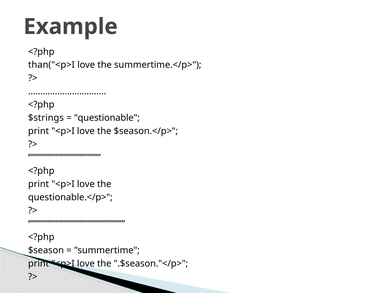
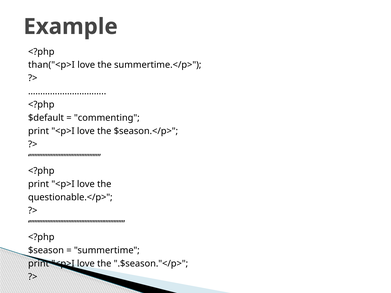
$strings: $strings -> $default
questionable: questionable -> commenting
